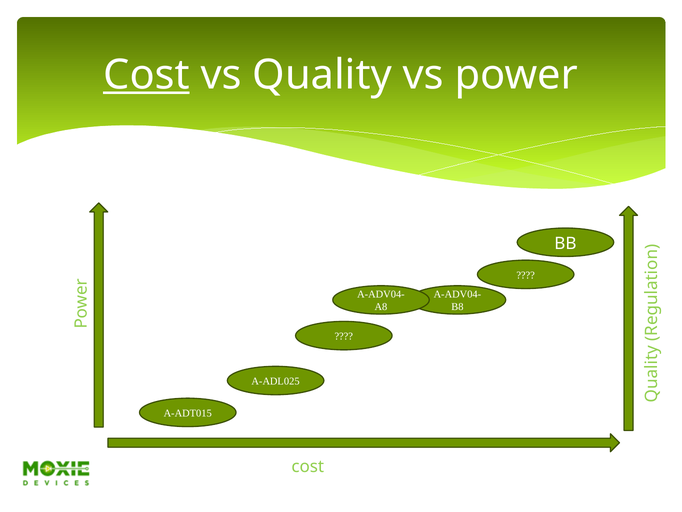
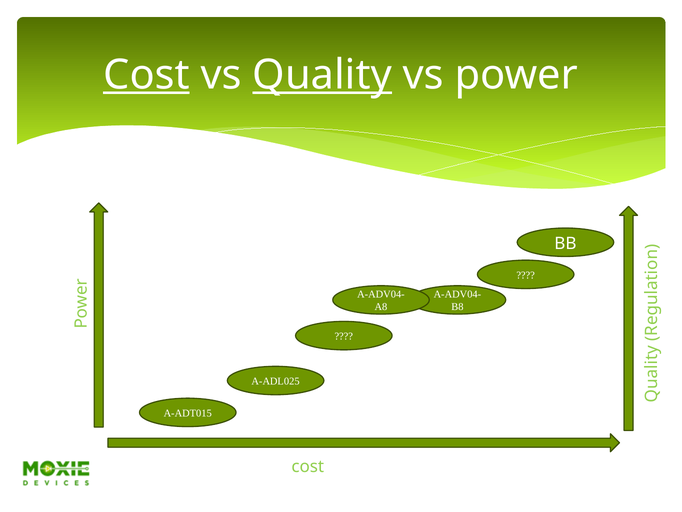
Quality underline: none -> present
